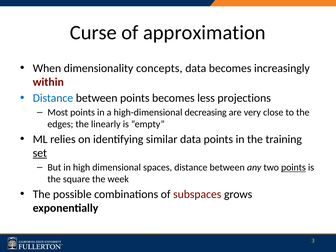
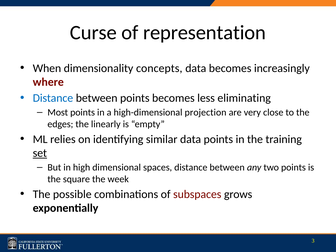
approximation: approximation -> representation
within: within -> where
projections: projections -> eliminating
decreasing: decreasing -> projection
points at (293, 167) underline: present -> none
